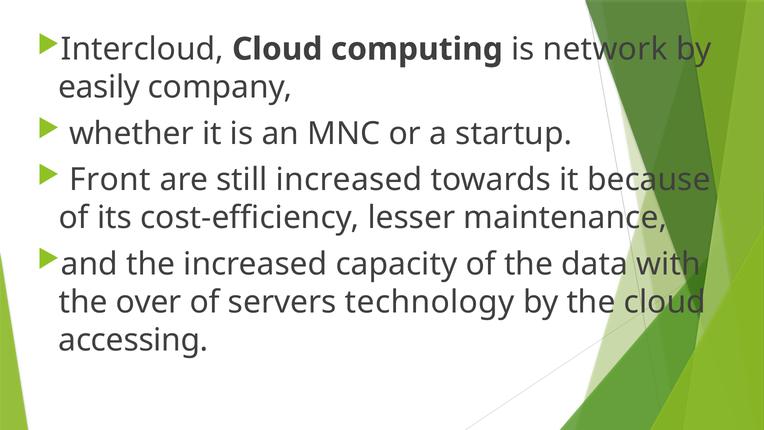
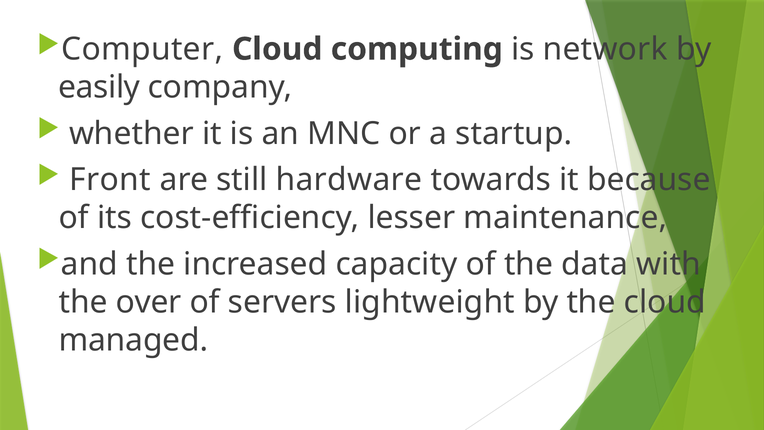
Intercloud: Intercloud -> Computer
still increased: increased -> hardware
technology: technology -> lightweight
accessing: accessing -> managed
